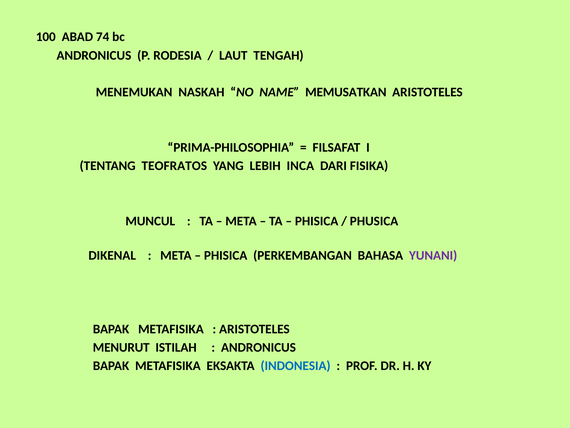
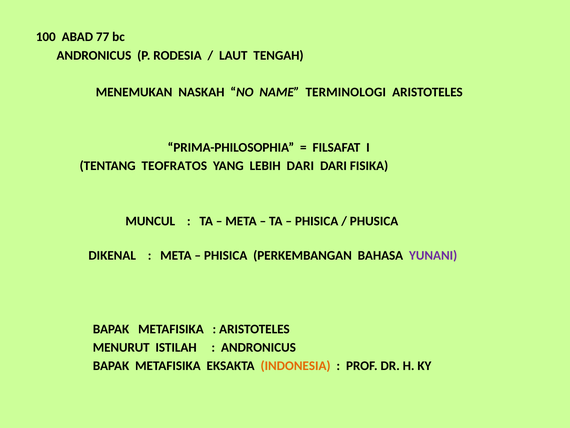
74: 74 -> 77
MEMUSATKAN: MEMUSATKAN -> TERMINOLOGI
LEBIH INCA: INCA -> DARI
INDONESIA colour: blue -> orange
